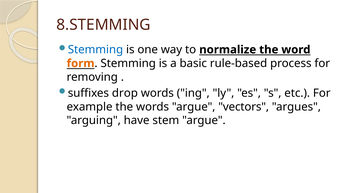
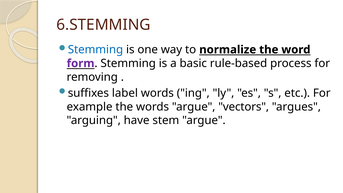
8.STEMMING: 8.STEMMING -> 6.STEMMING
form colour: orange -> purple
drop: drop -> label
